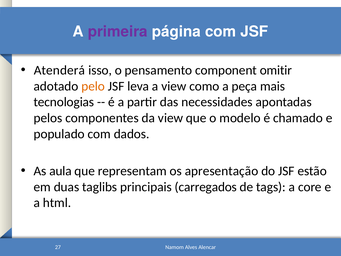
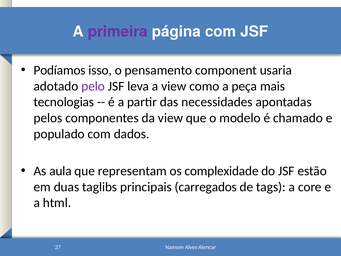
Atenderá: Atenderá -> Podíamos
omitir: omitir -> usaria
pelo colour: orange -> purple
apresentação: apresentação -> complexidade
